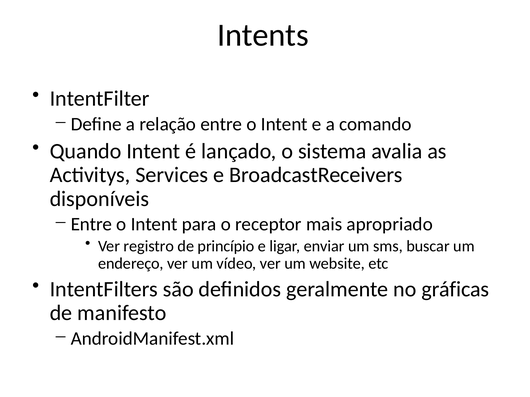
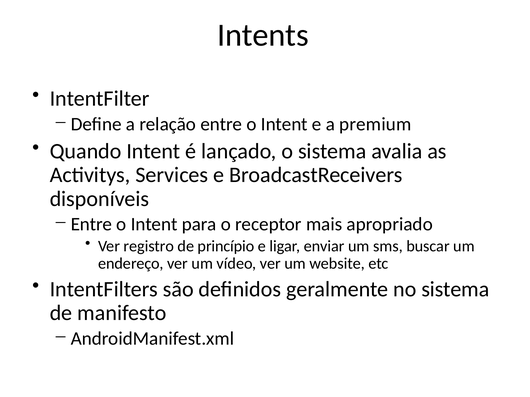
comando: comando -> premium
no gráficas: gráficas -> sistema
